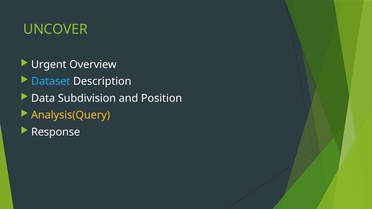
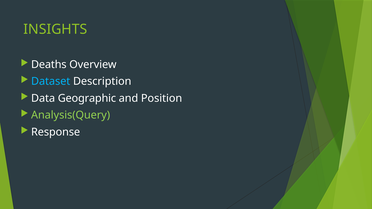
UNCOVER: UNCOVER -> INSIGHTS
Urgent: Urgent -> Deaths
Subdivision: Subdivision -> Geographic
Analysis(Query colour: yellow -> light green
